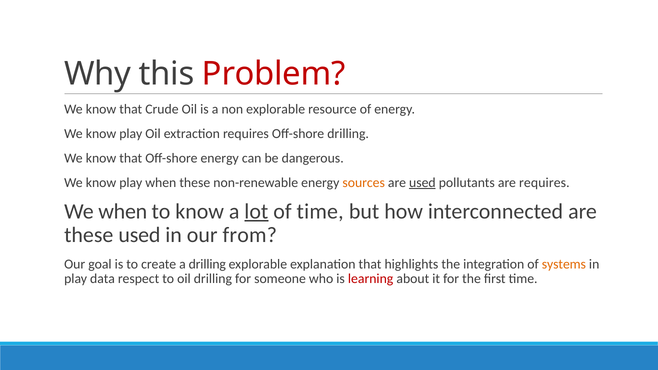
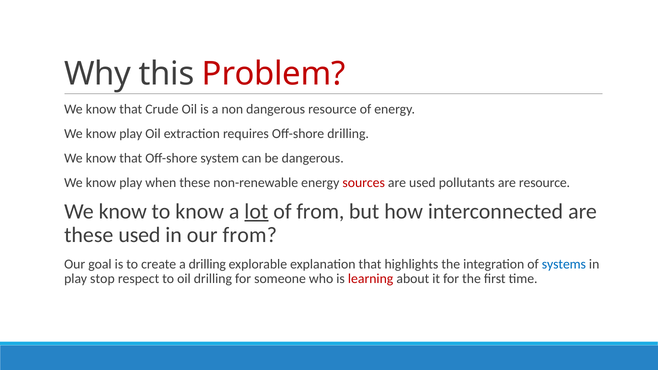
non explorable: explorable -> dangerous
Off-shore energy: energy -> system
sources colour: orange -> red
used at (422, 183) underline: present -> none
are requires: requires -> resource
when at (123, 211): when -> know
of time: time -> from
systems colour: orange -> blue
data: data -> stop
